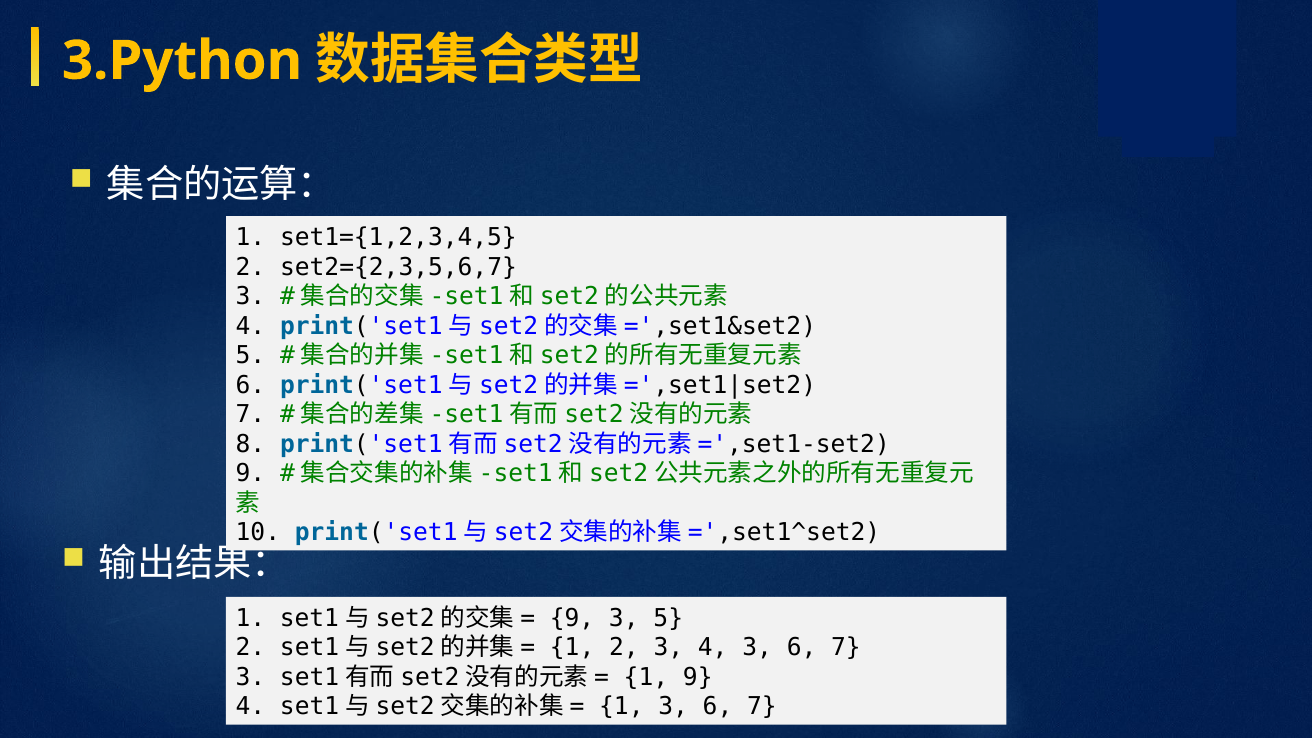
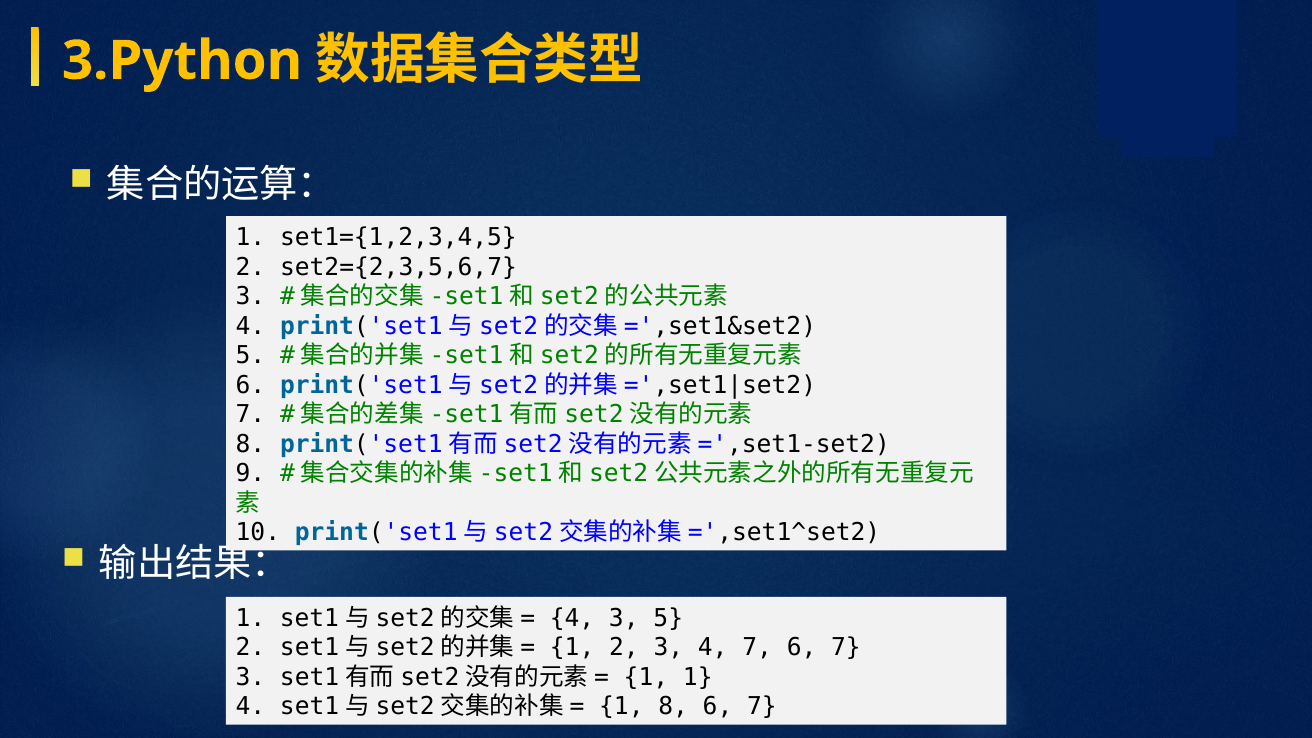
9 at (572, 618): 9 -> 4
4 3: 3 -> 7
1 9: 9 -> 1
1 3: 3 -> 8
